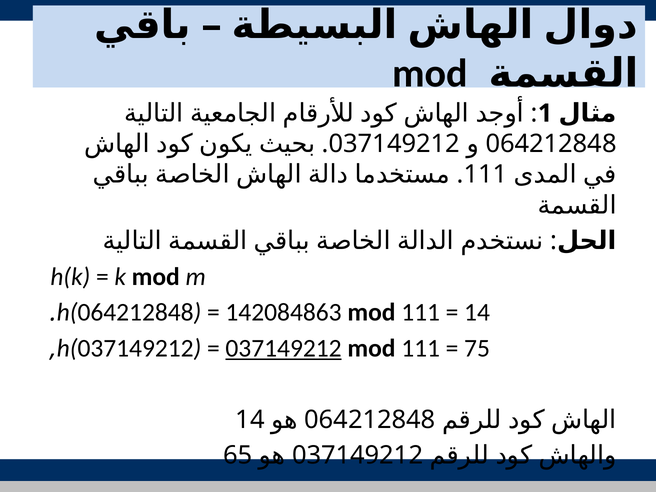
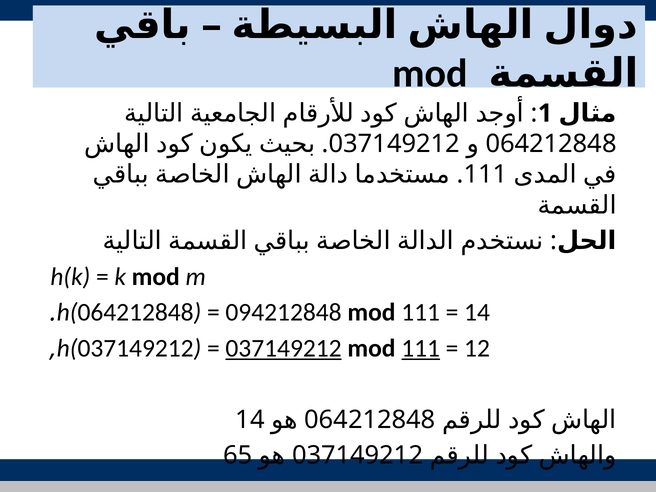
142084863: 142084863 -> 094212848
111 at (421, 348) underline: none -> present
75: 75 -> 12
